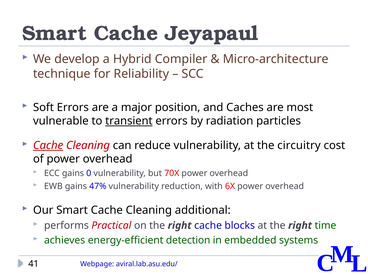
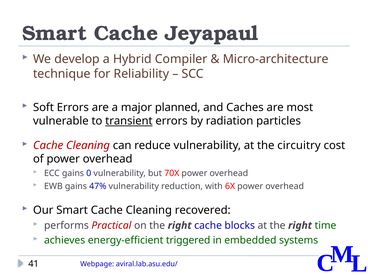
position: position -> planned
Cache at (48, 146) underline: present -> none
additional: additional -> recovered
detection: detection -> triggered
